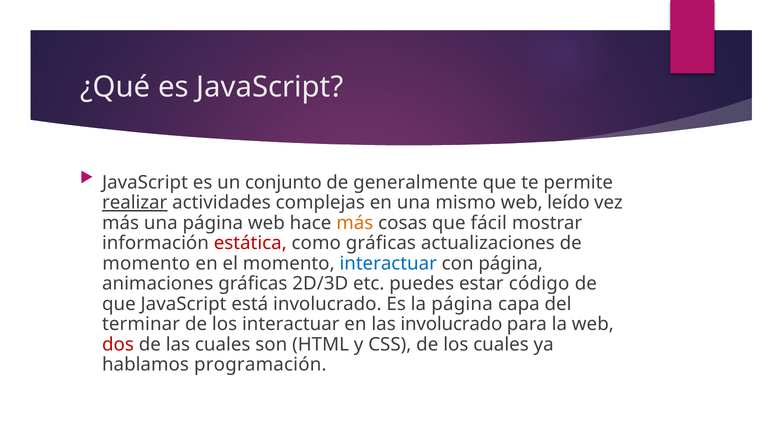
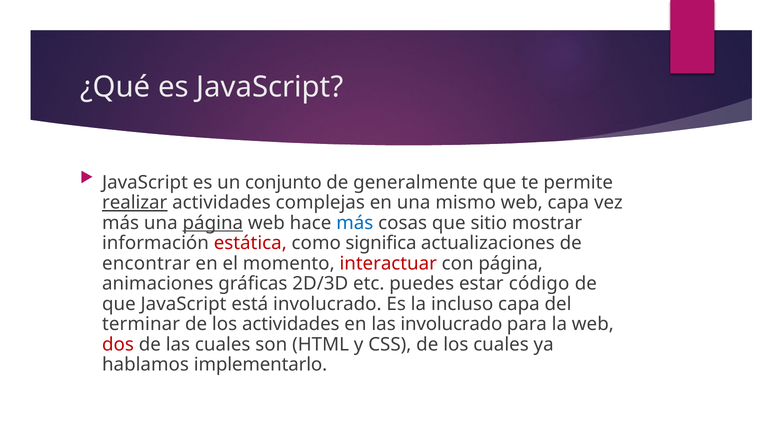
web leído: leído -> capa
página at (213, 223) underline: none -> present
más at (355, 223) colour: orange -> blue
fácil: fácil -> sitio
como gráficas: gráficas -> significa
momento at (146, 264): momento -> encontrar
interactuar at (388, 264) colour: blue -> red
la página: página -> incluso
los interactuar: interactuar -> actividades
programación: programación -> implementarlo
